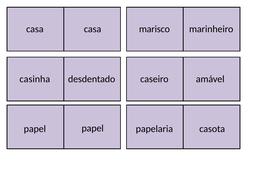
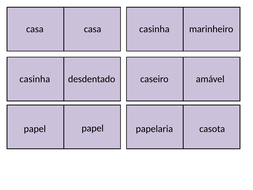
casa marisco: marisco -> casinha
